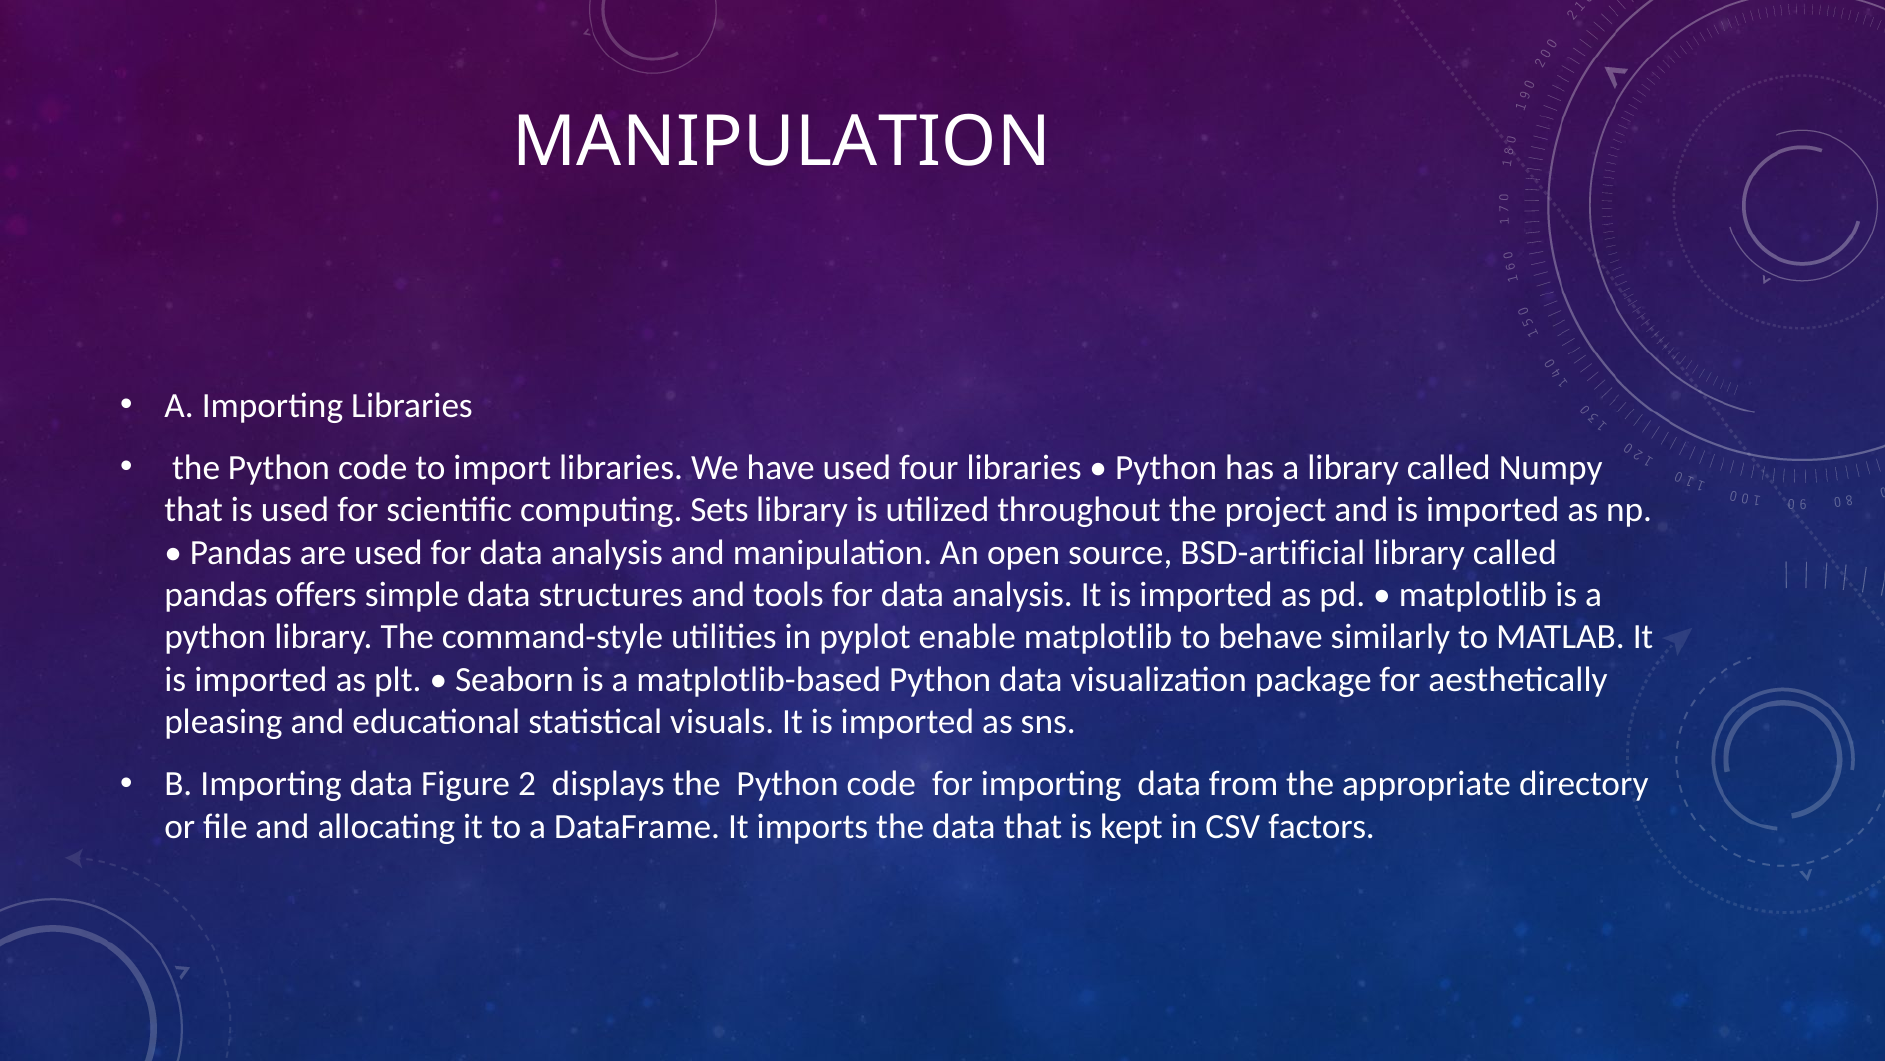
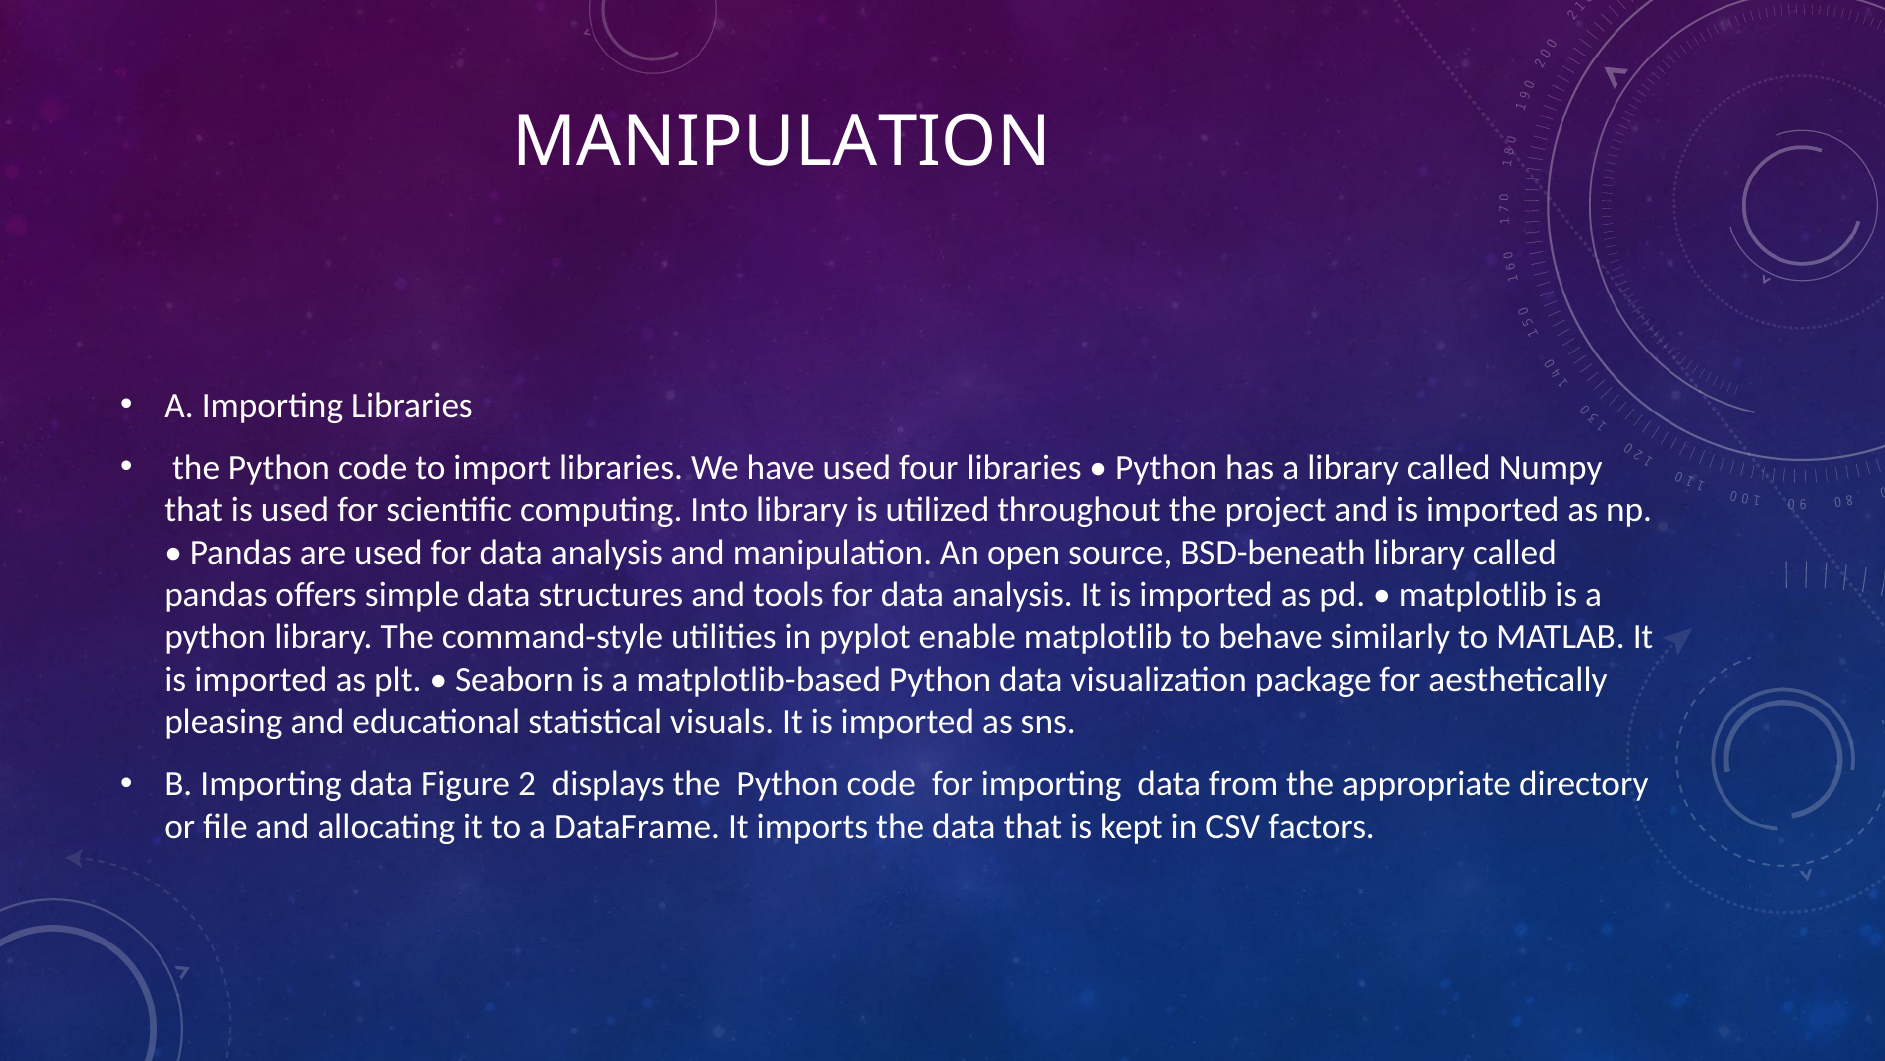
Sets: Sets -> Into
BSD-artificial: BSD-artificial -> BSD-beneath
